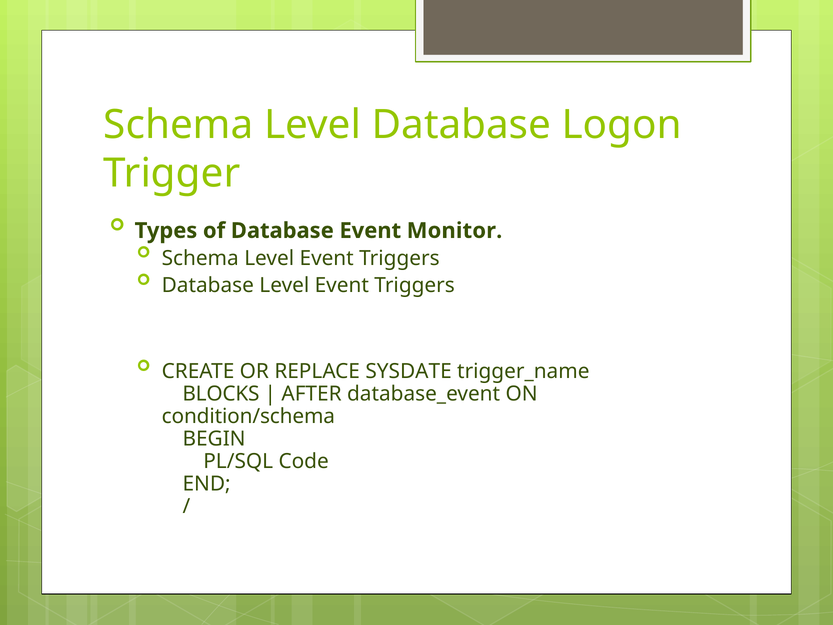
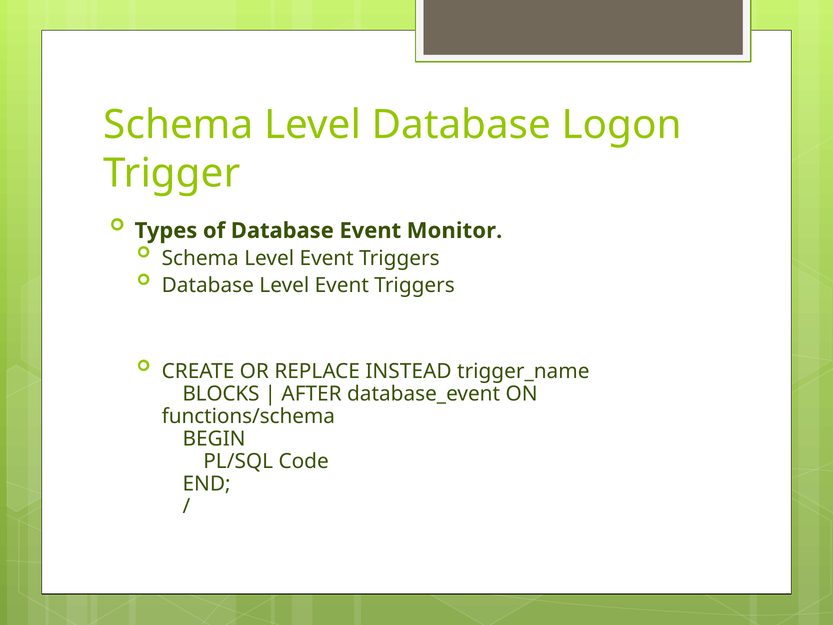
SYSDATE: SYSDATE -> INSTEAD
condition/schema: condition/schema -> functions/schema
